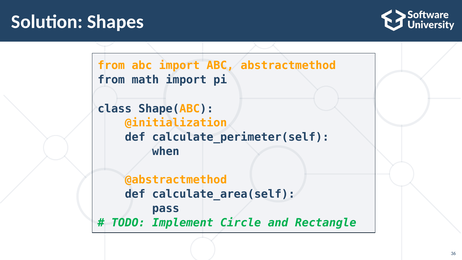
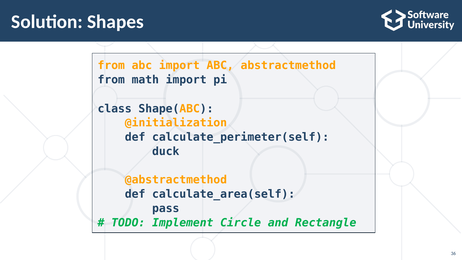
when: when -> duck
